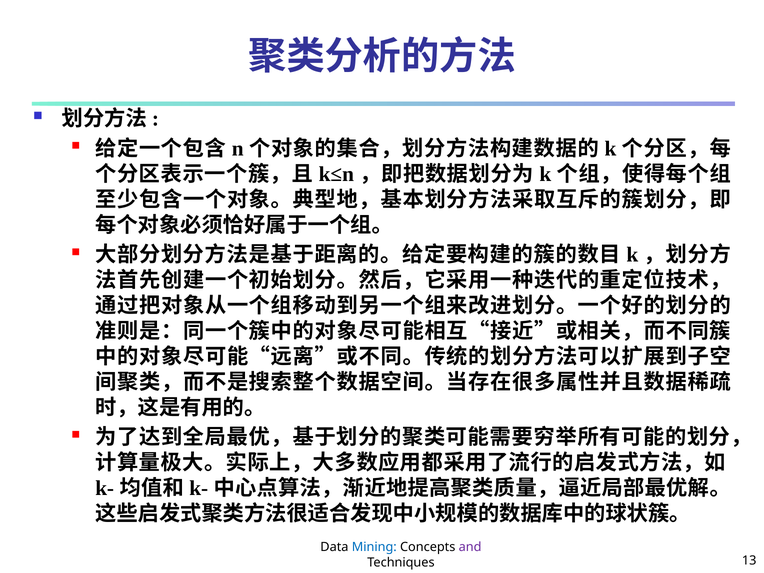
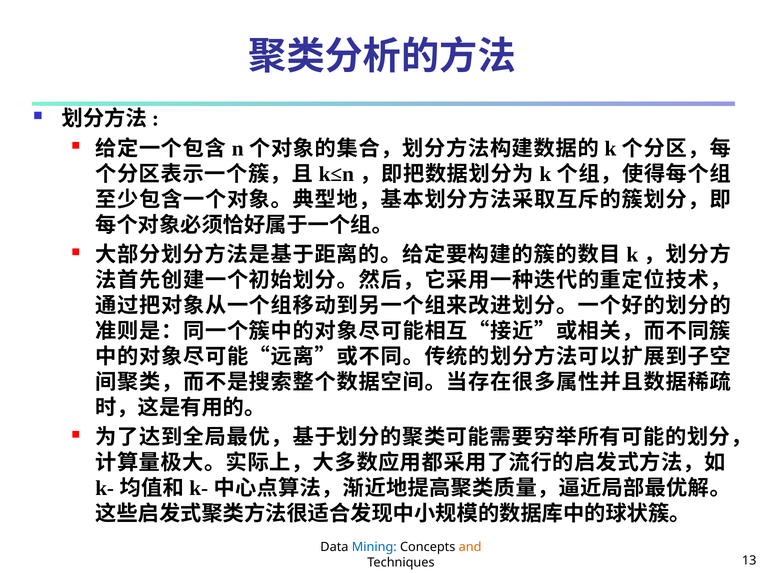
and colour: purple -> orange
